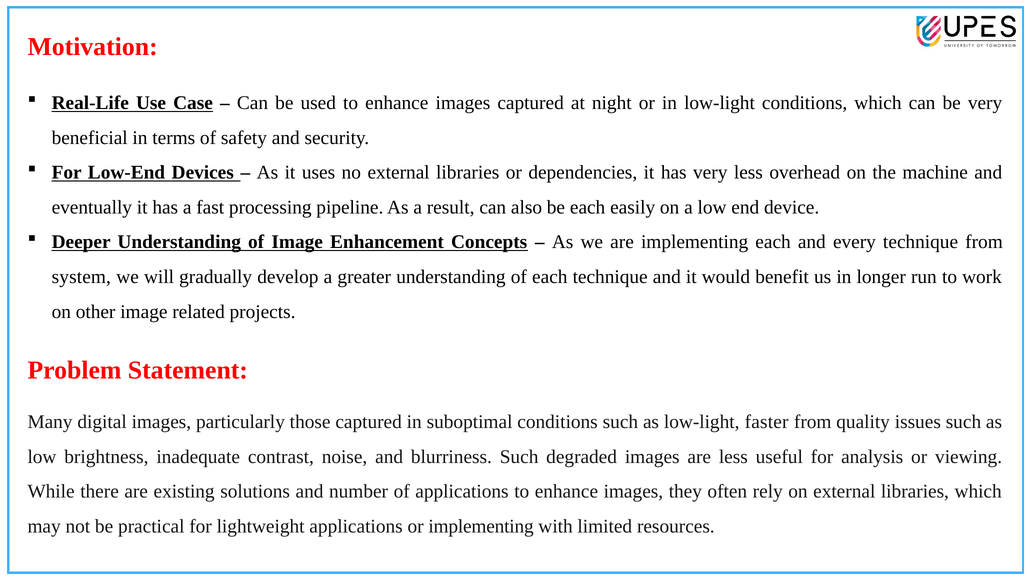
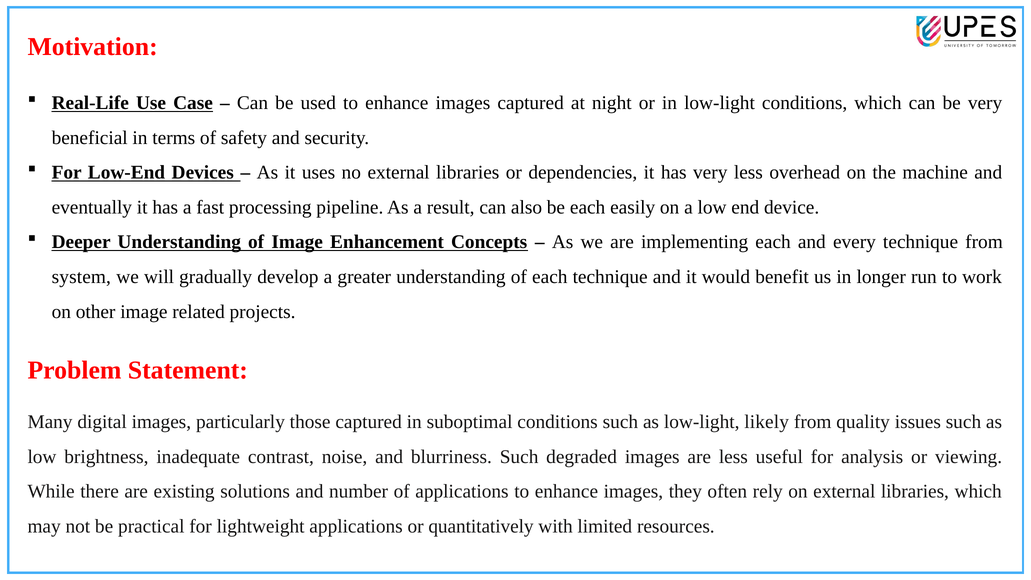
faster: faster -> likely
or implementing: implementing -> quantitatively
